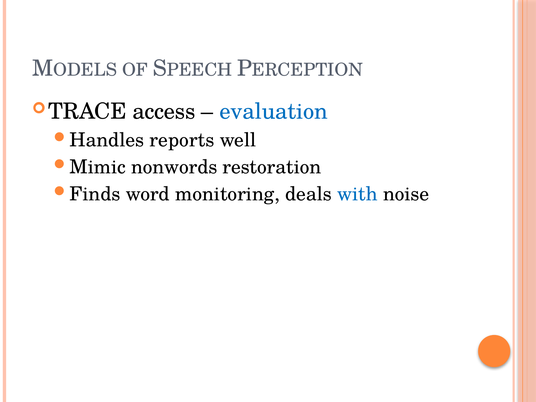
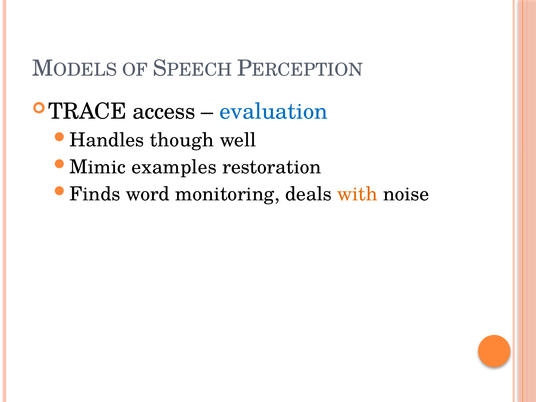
reports: reports -> though
nonwords: nonwords -> examples
with colour: blue -> orange
